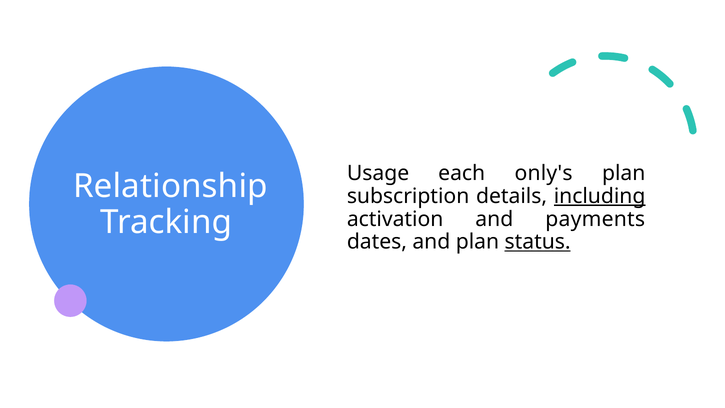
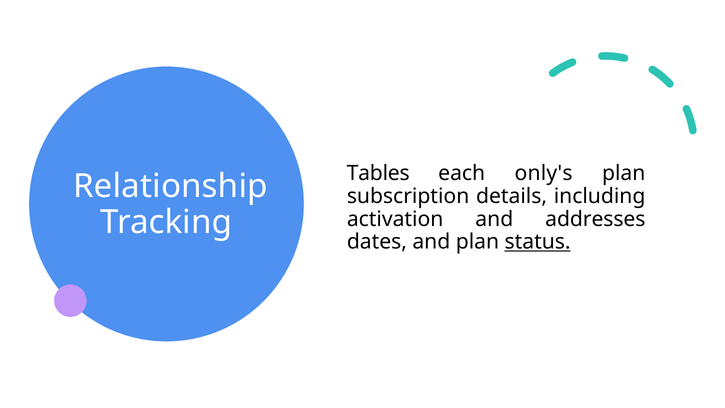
Usage: Usage -> Tables
including underline: present -> none
payments: payments -> addresses
